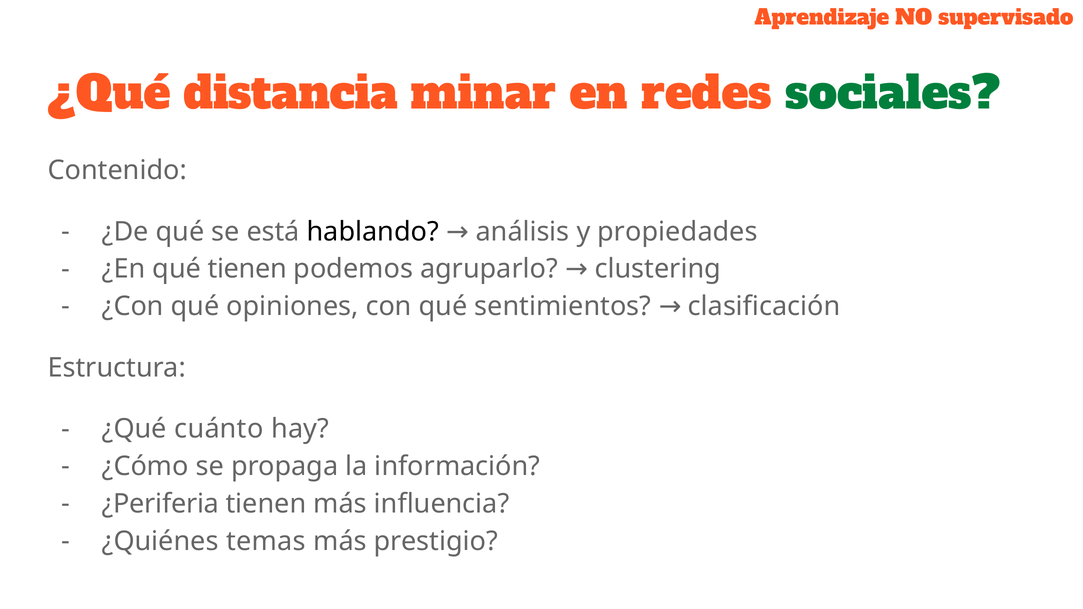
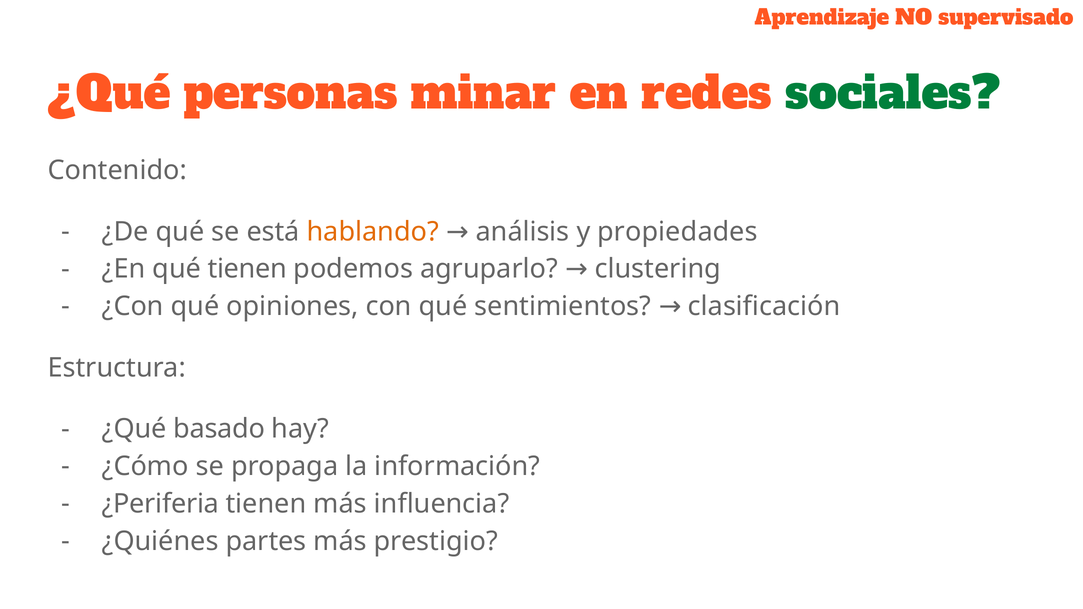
distancia: distancia -> personas
hablando colour: black -> orange
cuánto: cuánto -> basado
temas: temas -> partes
